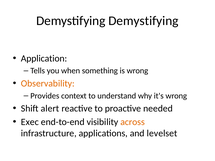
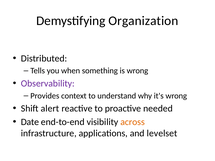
Demystifying Demystifying: Demystifying -> Organization
Application: Application -> Distributed
Observability colour: orange -> purple
Exec: Exec -> Date
